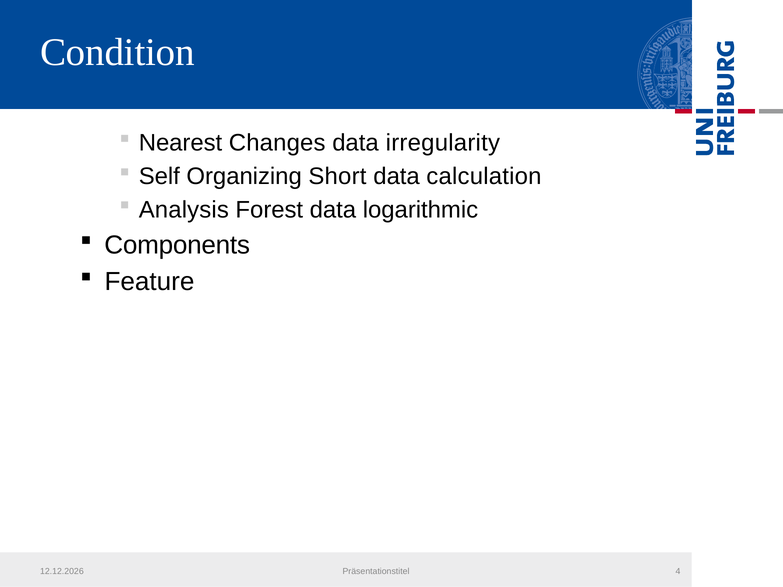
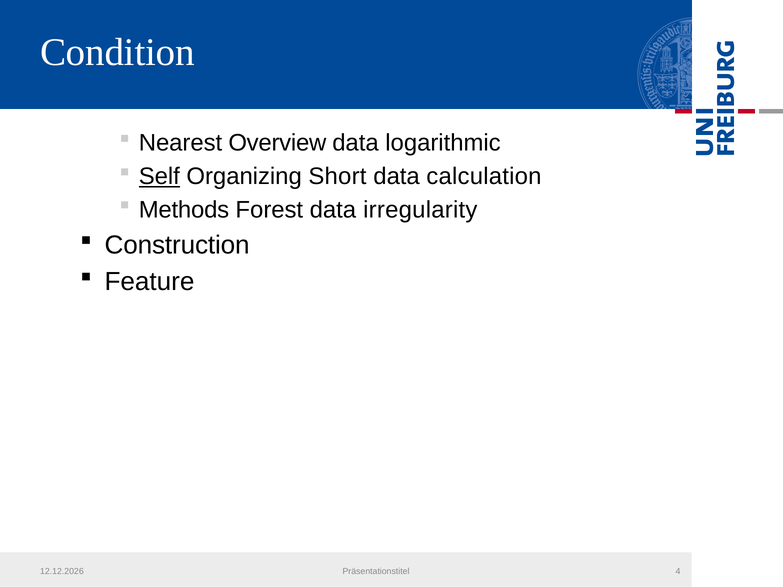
Changes: Changes -> Overview
irregularity: irregularity -> logarithmic
Self underline: none -> present
Analysis: Analysis -> Methods
logarithmic: logarithmic -> irregularity
Components: Components -> Construction
